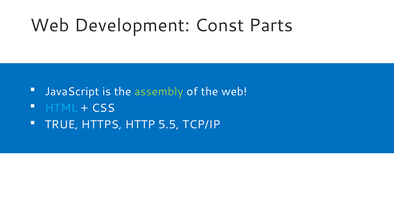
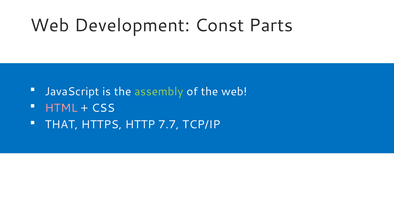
HTML colour: light blue -> pink
TRUE: TRUE -> THAT
5.5: 5.5 -> 7.7
